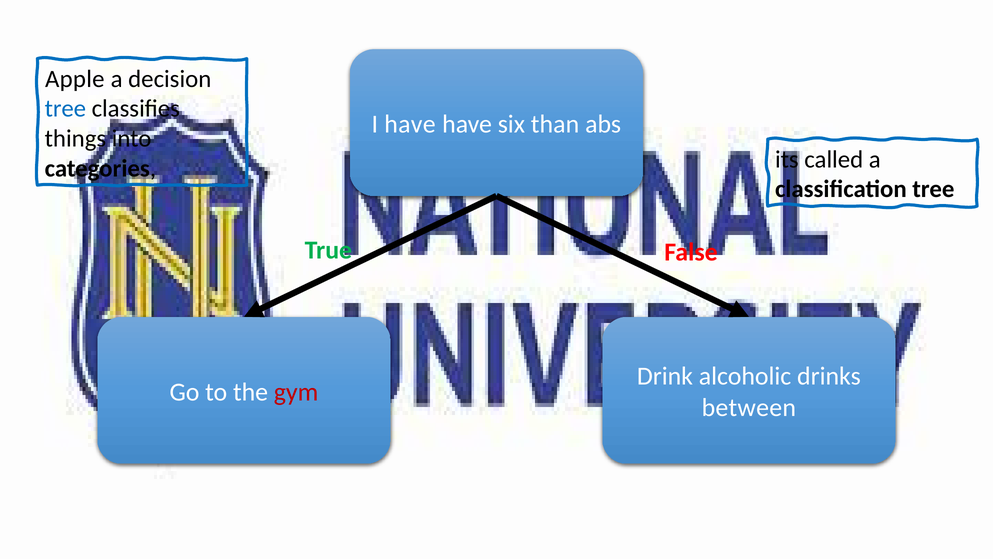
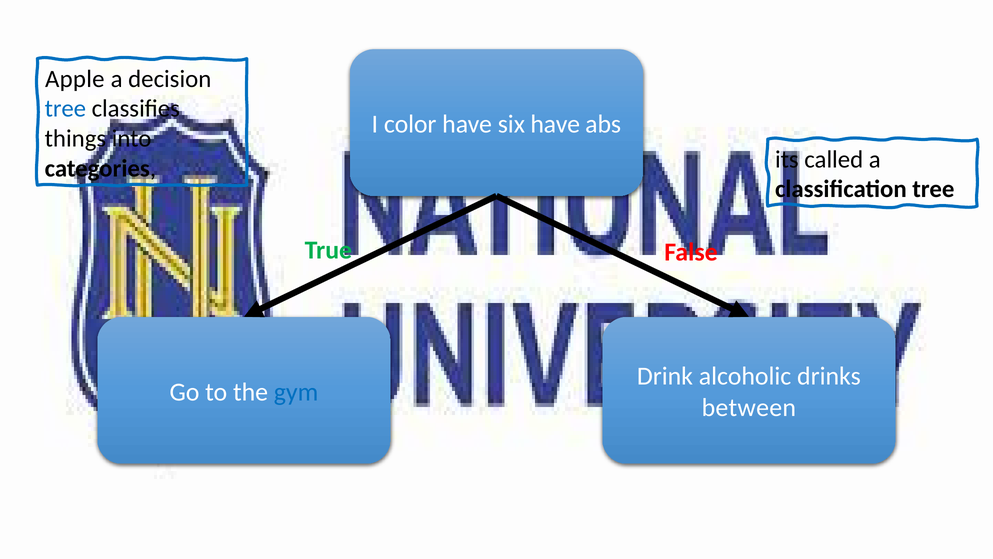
I have: have -> color
six than: than -> have
gym colour: red -> blue
